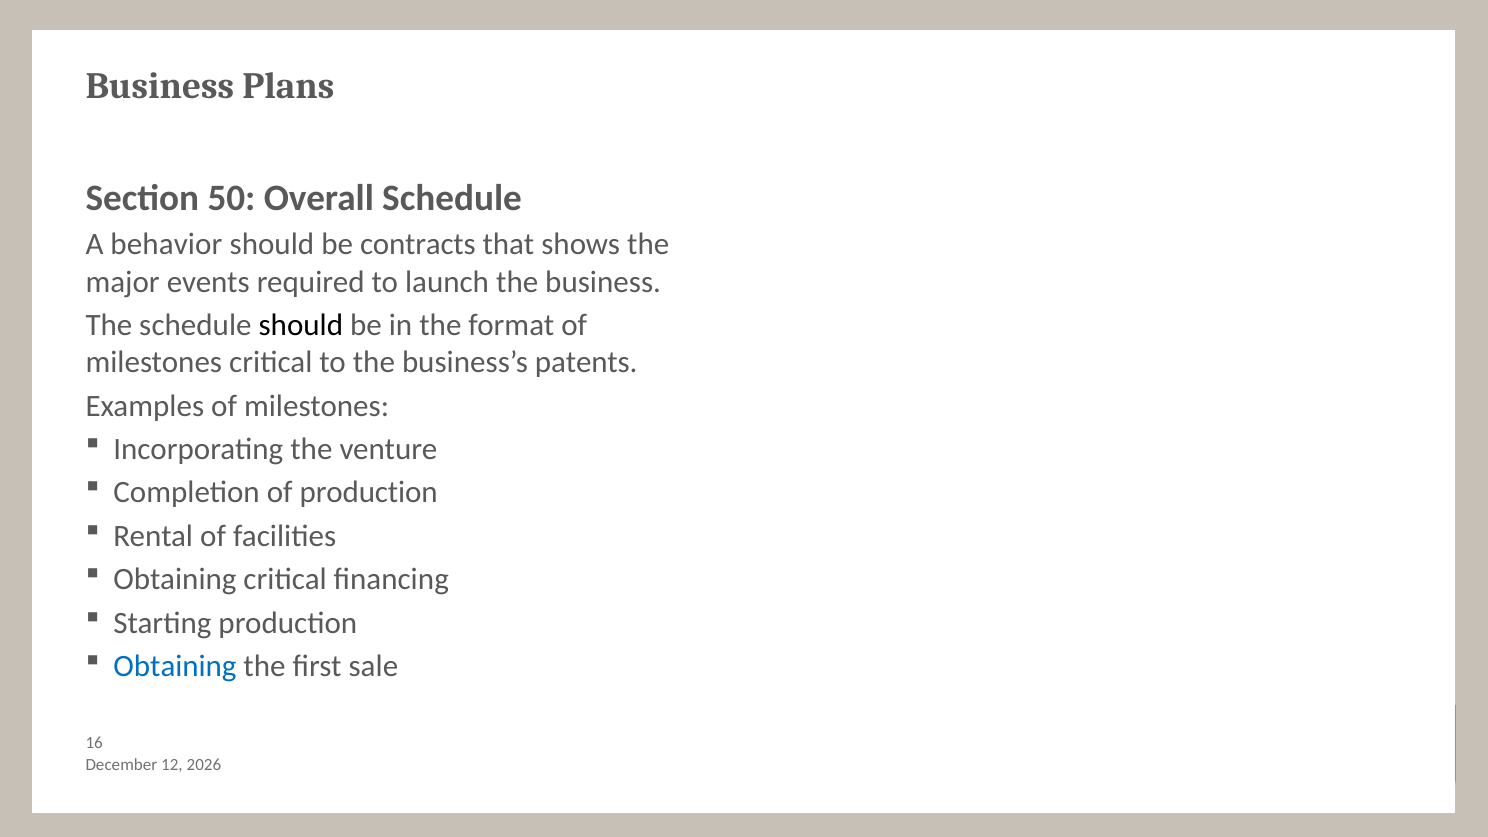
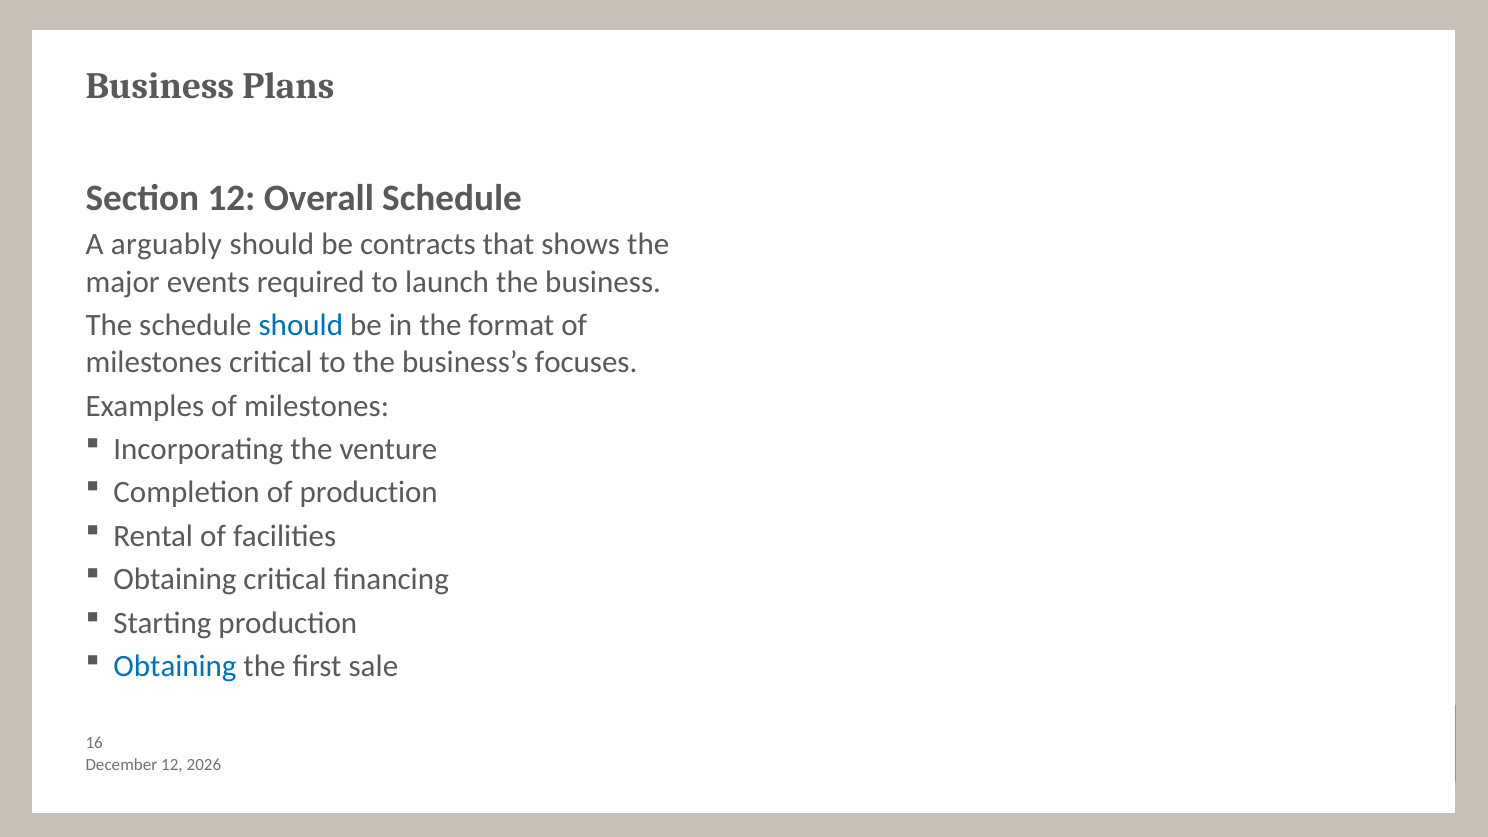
Section 50: 50 -> 12
behavior: behavior -> arguably
should at (301, 325) colour: black -> blue
patents: patents -> focuses
